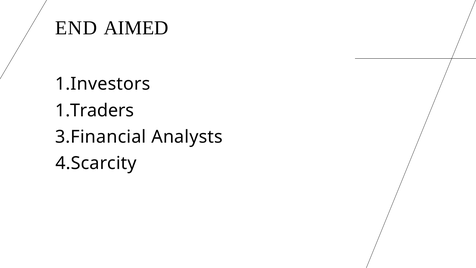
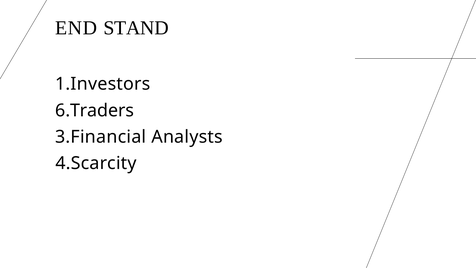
AIMED: AIMED -> STAND
1.Traders: 1.Traders -> 6.Traders
